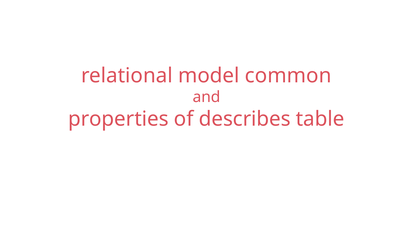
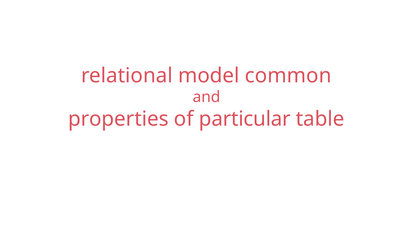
describes: describes -> particular
